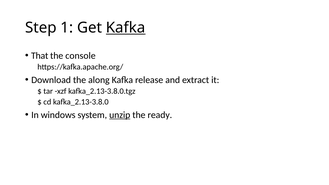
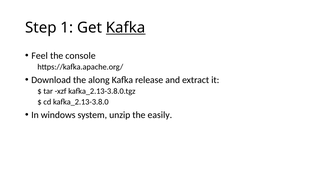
That: That -> Feel
unzip underline: present -> none
ready: ready -> easily
